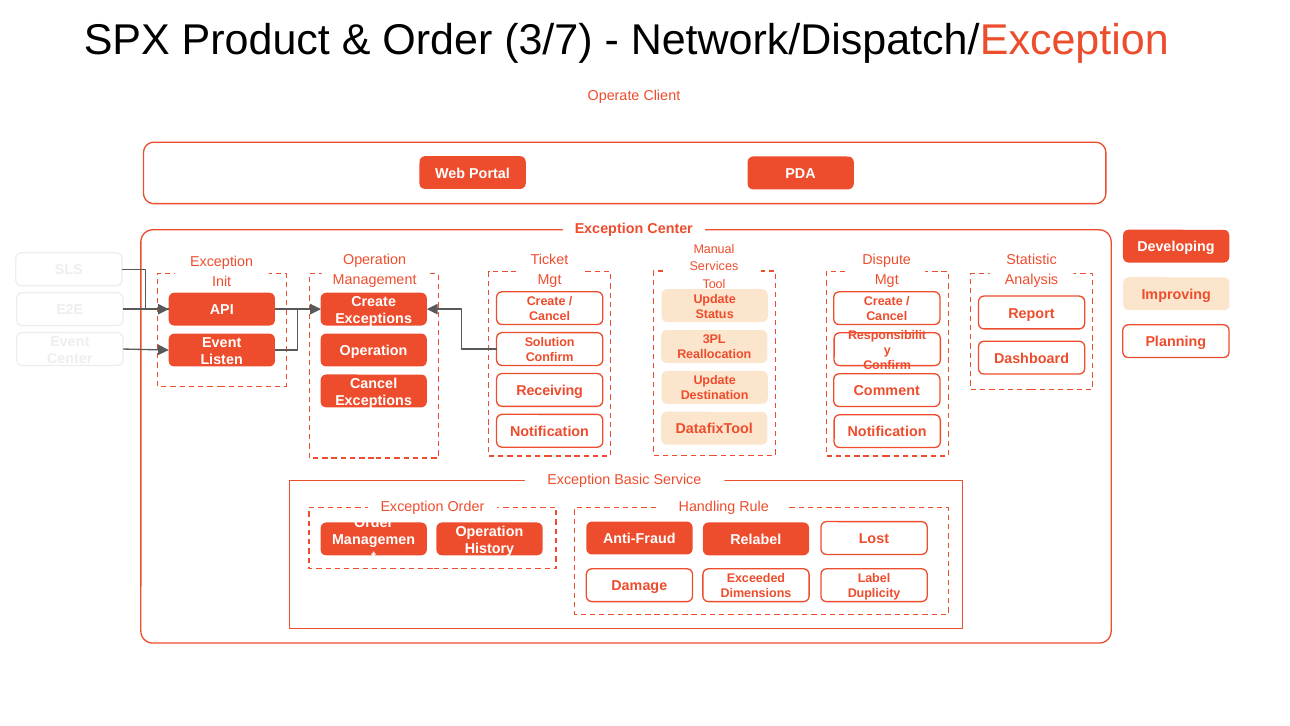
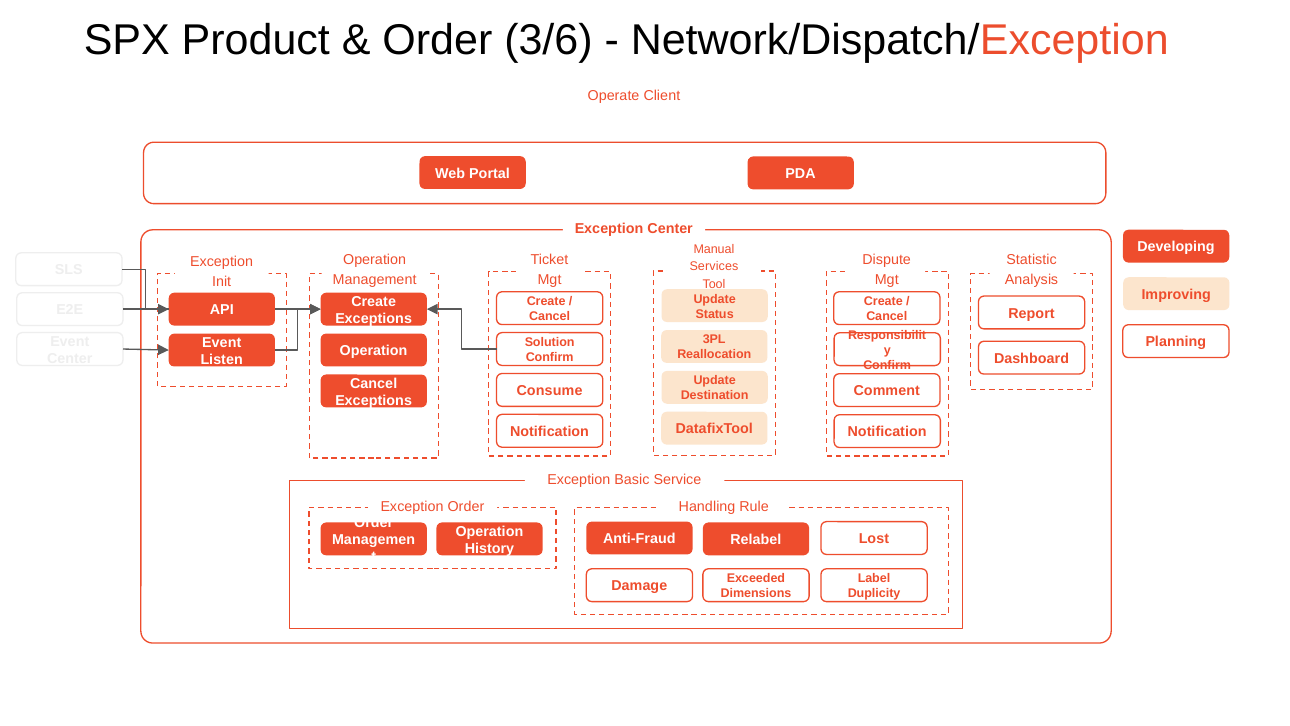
3/7: 3/7 -> 3/6
Receiving: Receiving -> Consume
